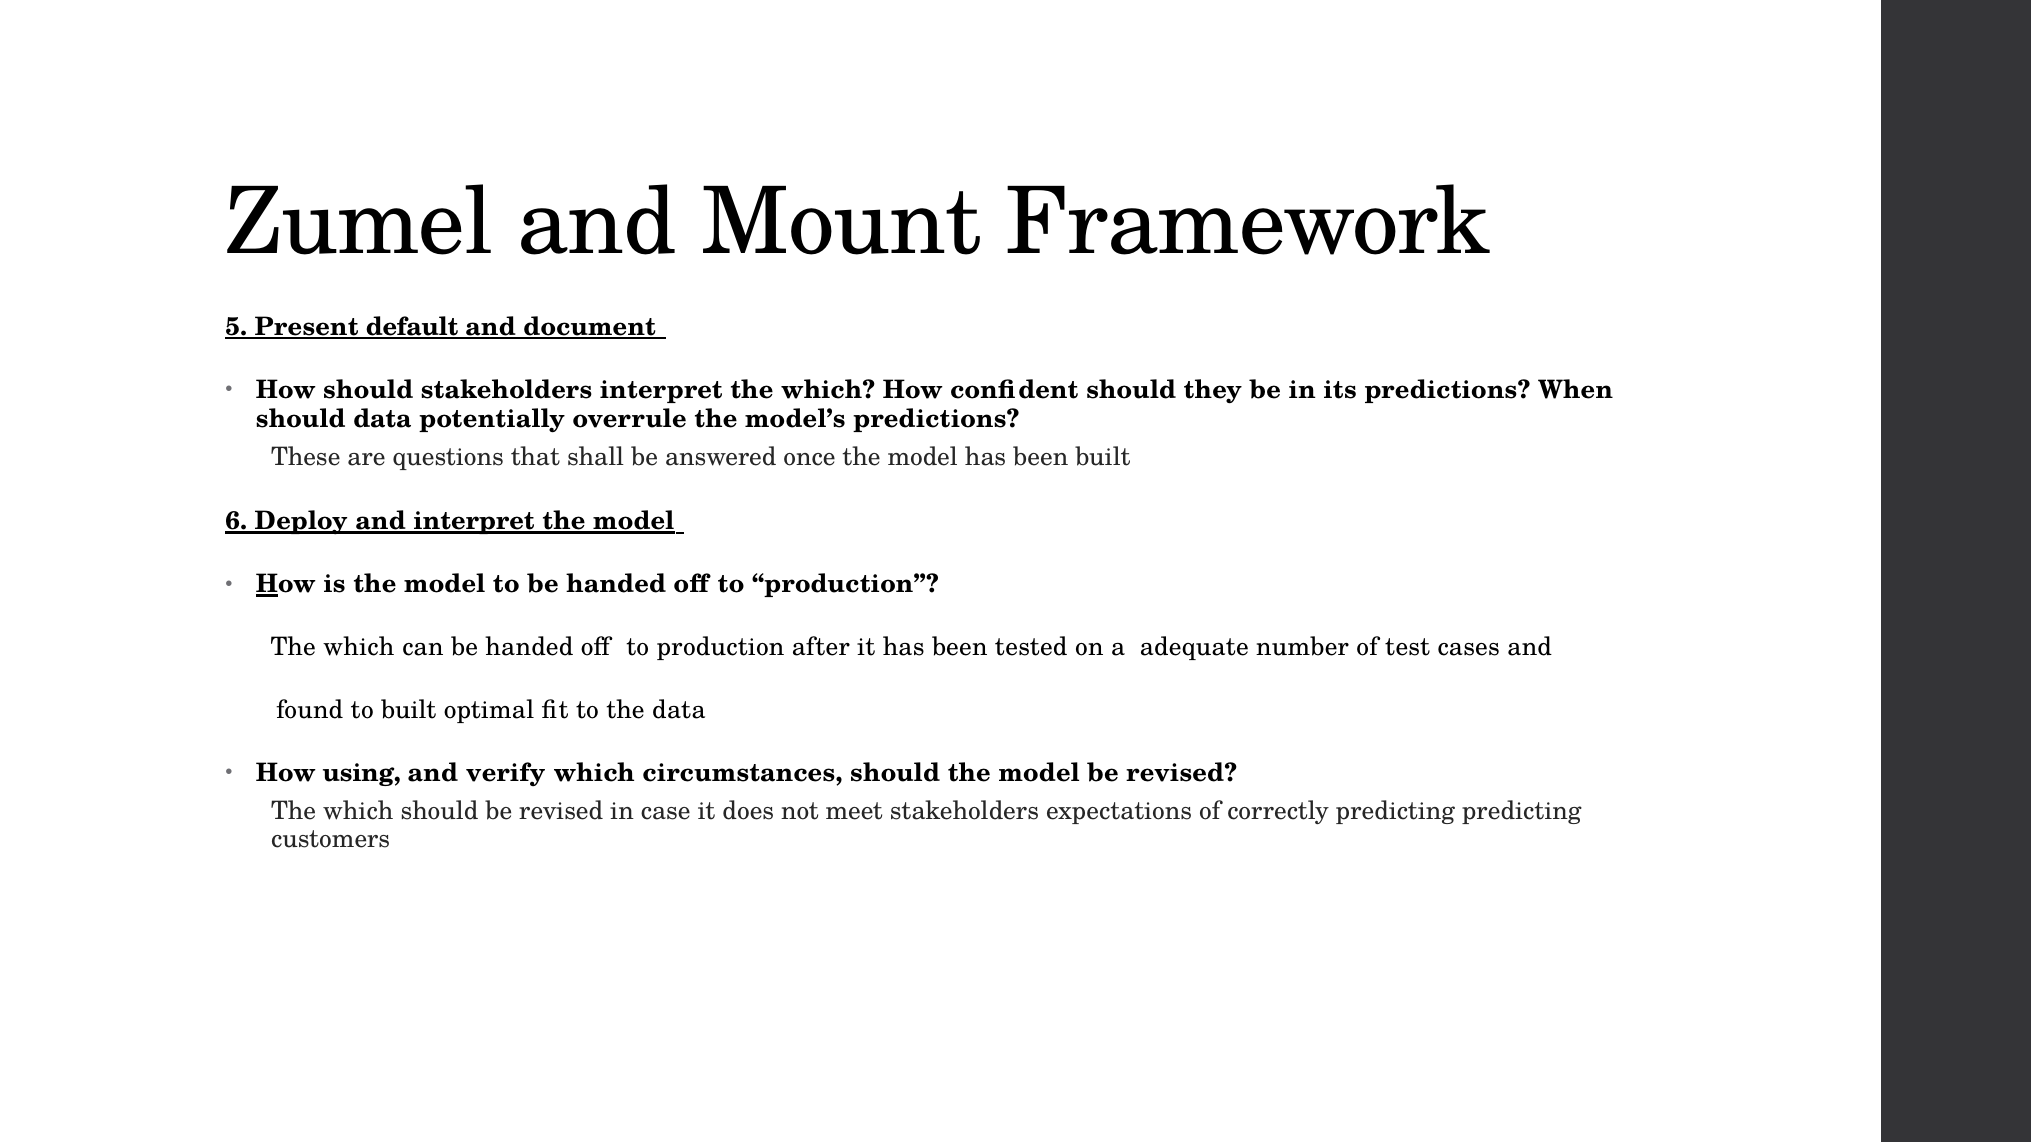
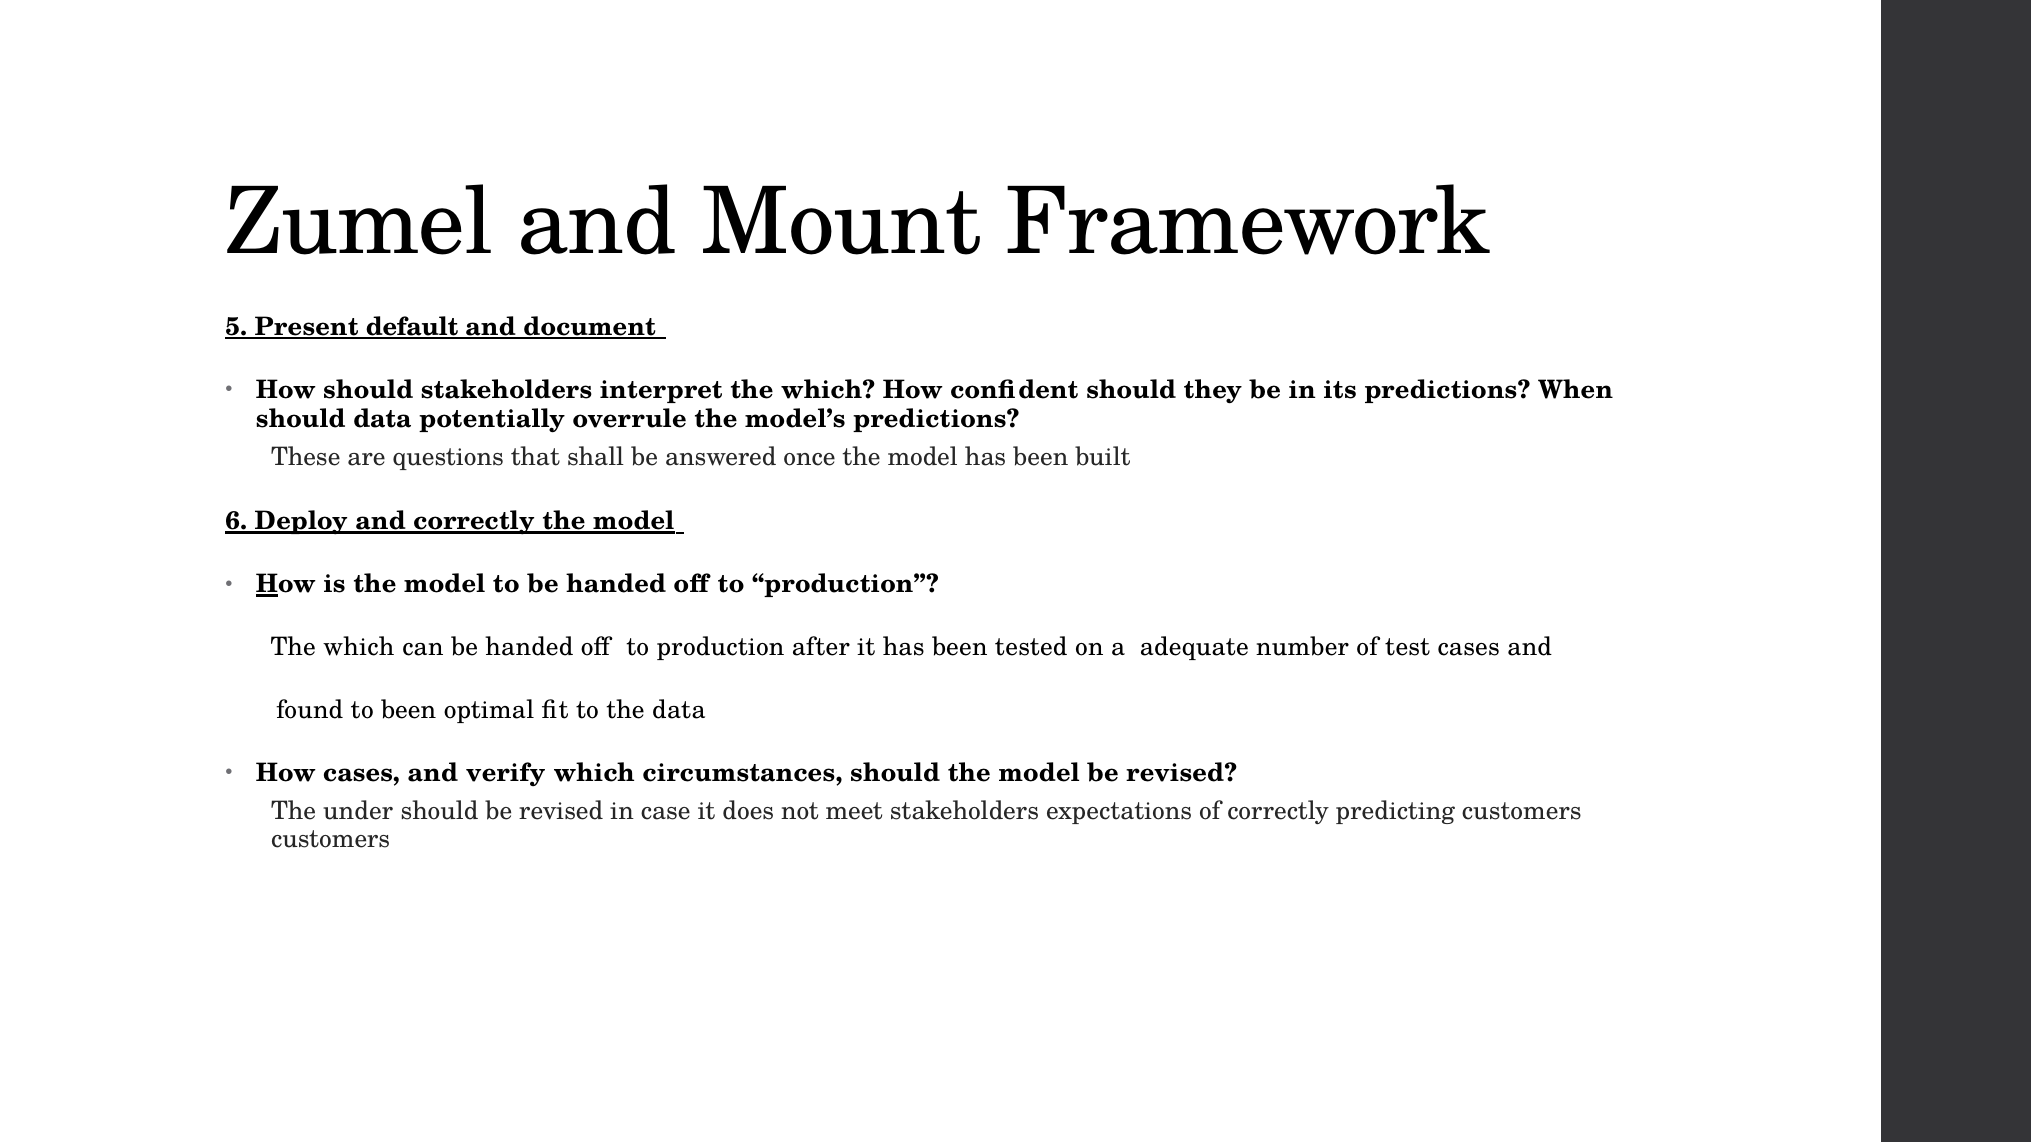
and interpret: interpret -> correctly
to built: built -> been
How using: using -> cases
which at (358, 812): which -> under
predicting predicting: predicting -> customers
